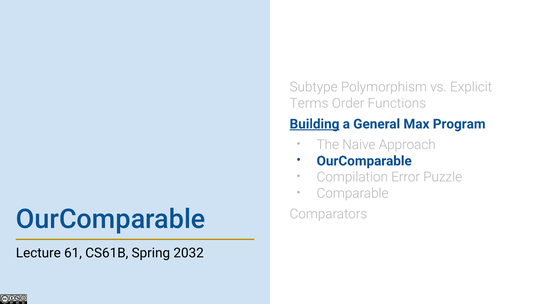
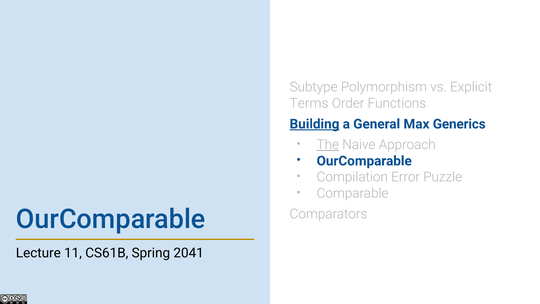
Program: Program -> Generics
The underline: none -> present
61: 61 -> 11
2032: 2032 -> 2041
